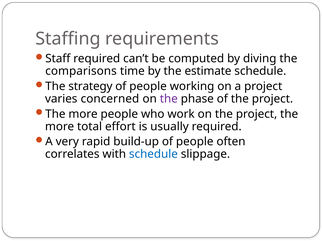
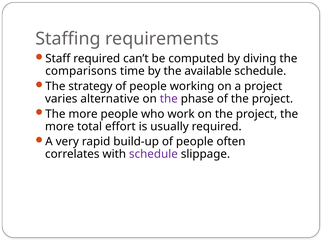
estimate: estimate -> available
concerned: concerned -> alternative
schedule at (153, 154) colour: blue -> purple
